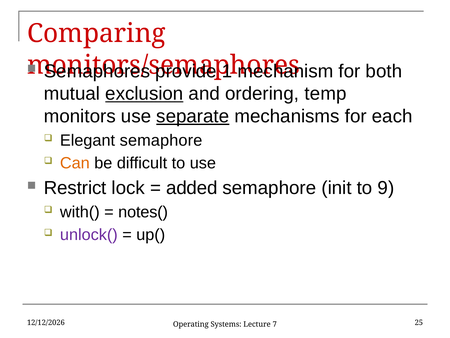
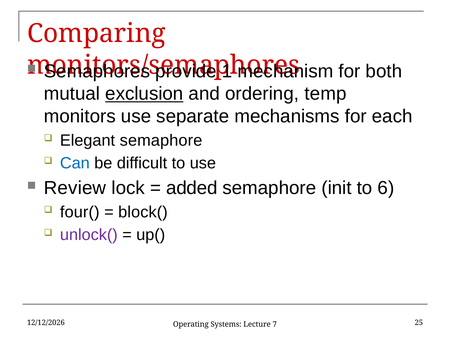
separate underline: present -> none
Can colour: orange -> blue
Restrict: Restrict -> Review
9: 9 -> 6
with(: with( -> four(
notes(: notes( -> block(
